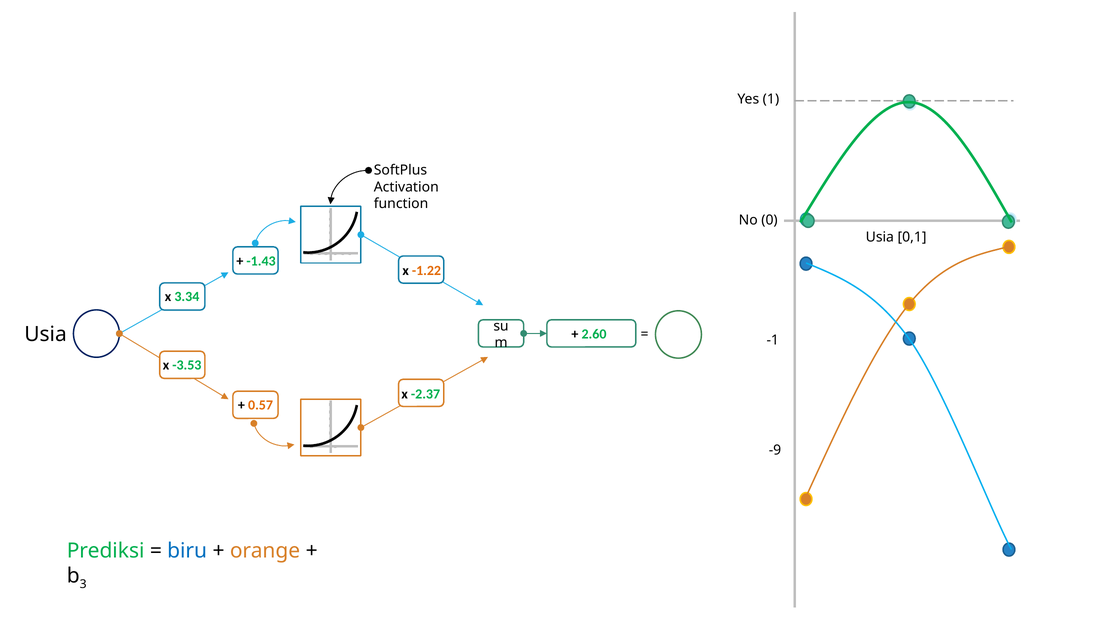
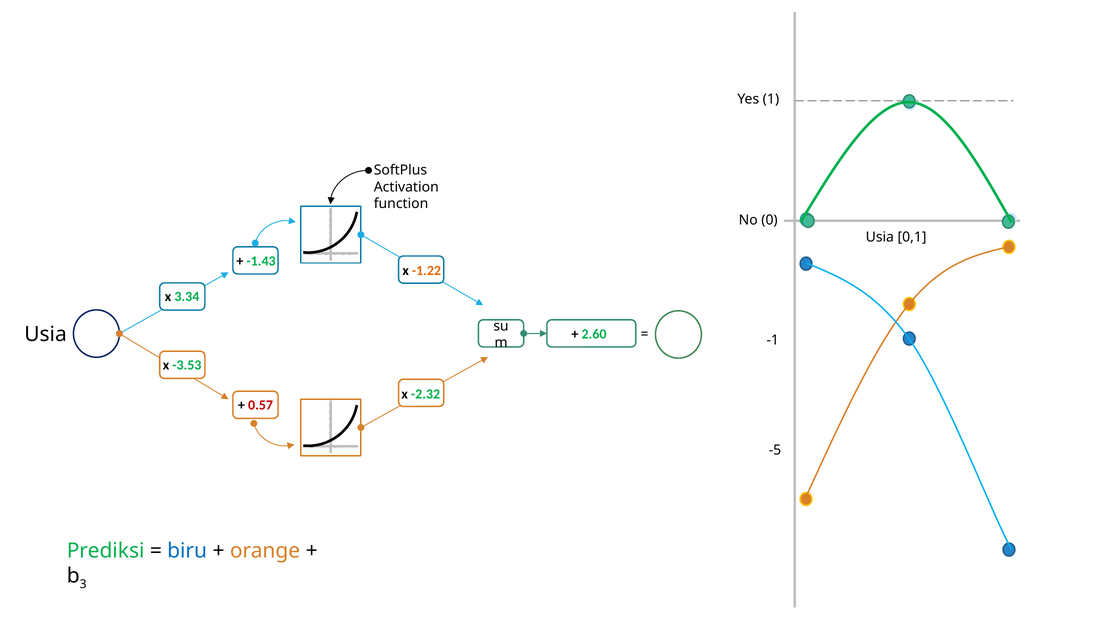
-2.37: -2.37 -> -2.32
0.57 colour: orange -> red
-9: -9 -> -5
